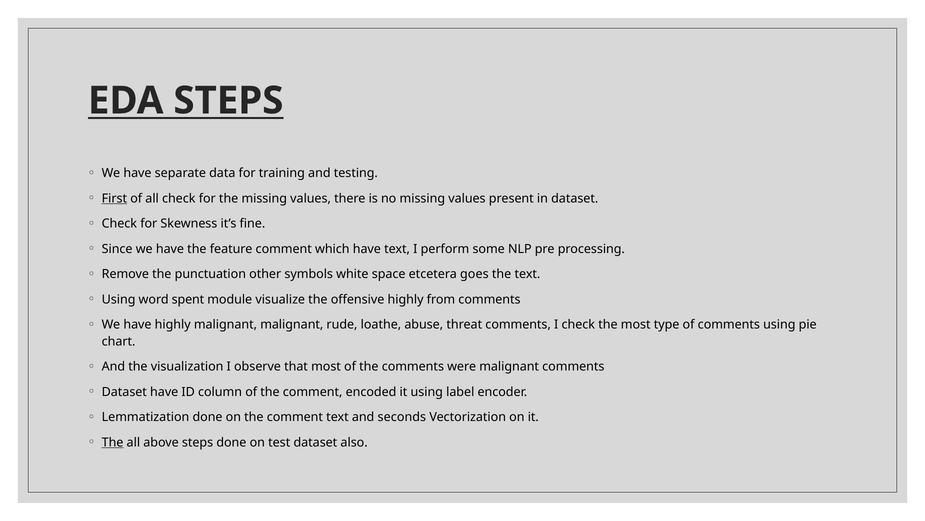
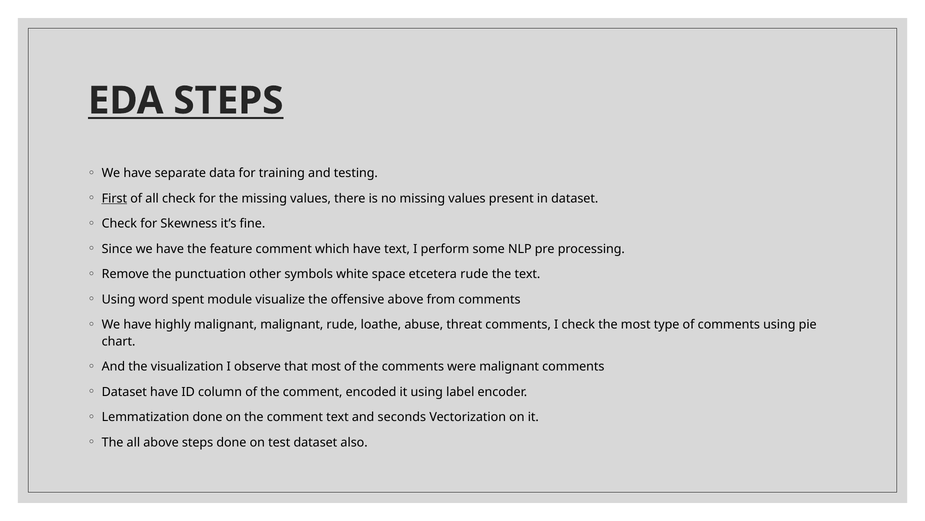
etcetera goes: goes -> rude
offensive highly: highly -> above
The at (113, 442) underline: present -> none
